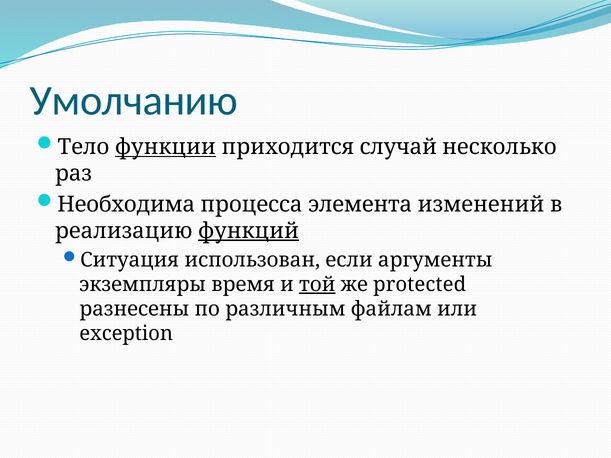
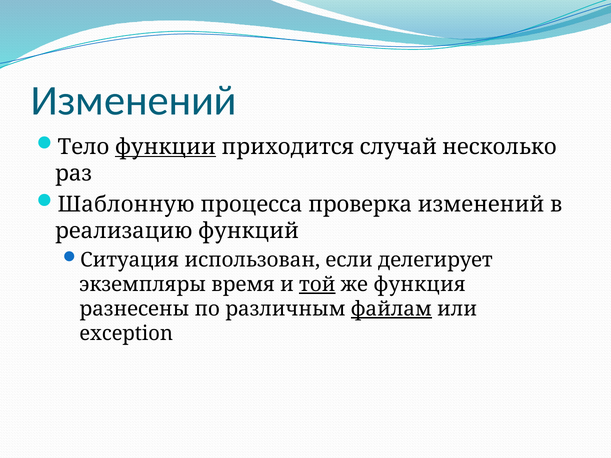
Умолчанию at (134, 101): Умолчанию -> Изменений
Необходима: Необходима -> Шаблонную
элемента: элемента -> проверка
функций underline: present -> none
аргументы: аргументы -> делегирует
protected: protected -> функция
файлам underline: none -> present
